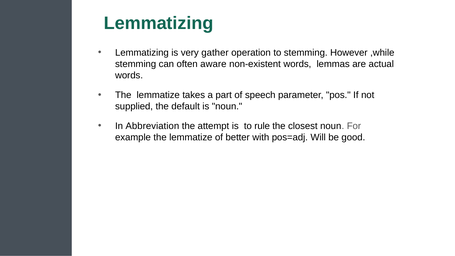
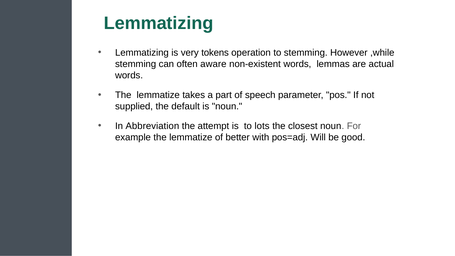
gather: gather -> tokens
rule: rule -> lots
